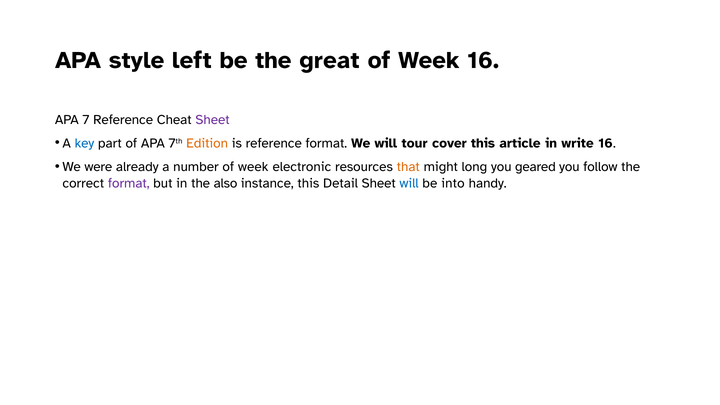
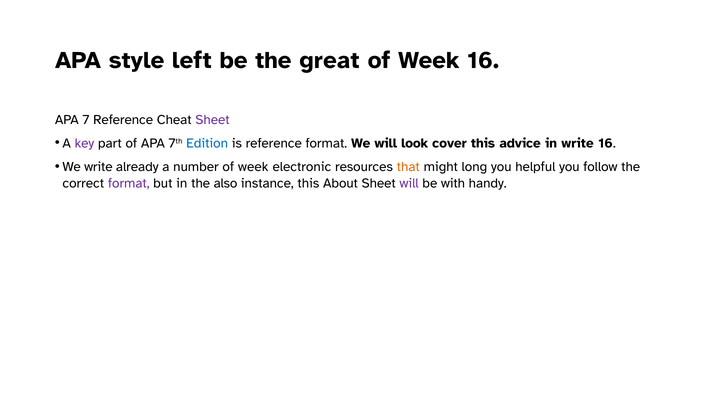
key colour: blue -> purple
Edition colour: orange -> blue
tour: tour -> look
article: article -> advice
We were: were -> write
geared: geared -> helpful
Detail: Detail -> About
will at (409, 183) colour: blue -> purple
into: into -> with
